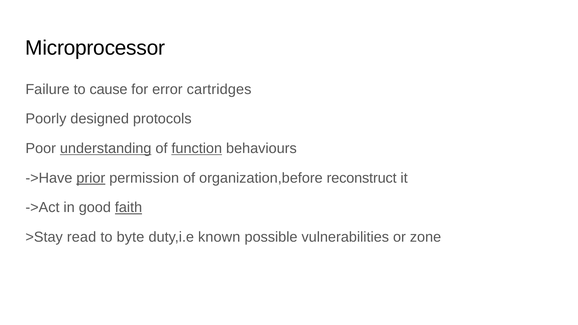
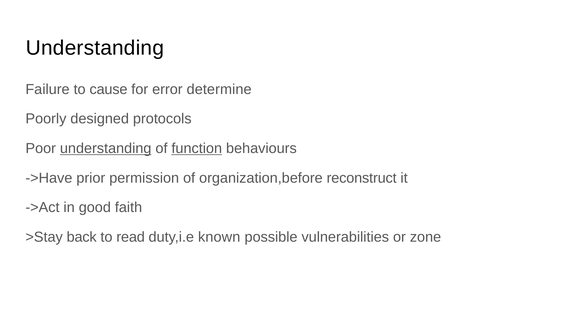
Microprocessor at (95, 48): Microprocessor -> Understanding
cartridges: cartridges -> determine
prior underline: present -> none
faith underline: present -> none
read: read -> back
byte: byte -> read
